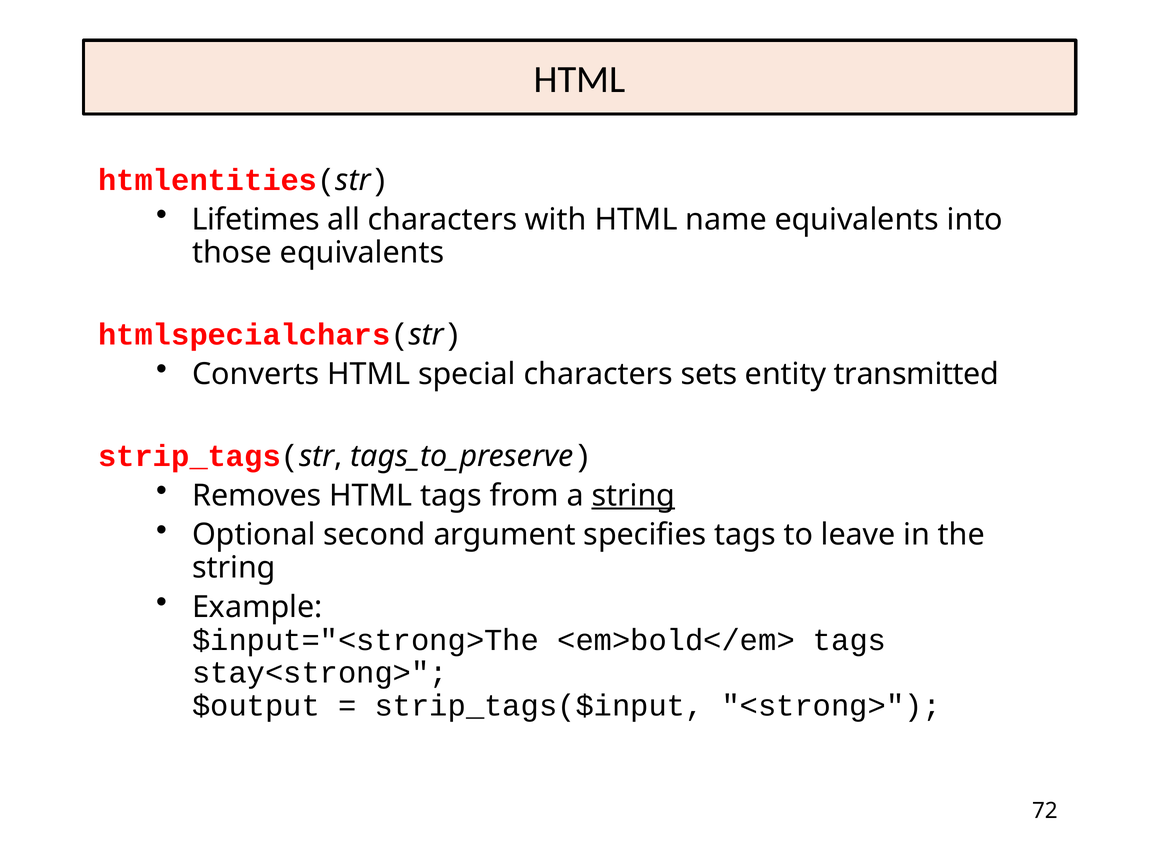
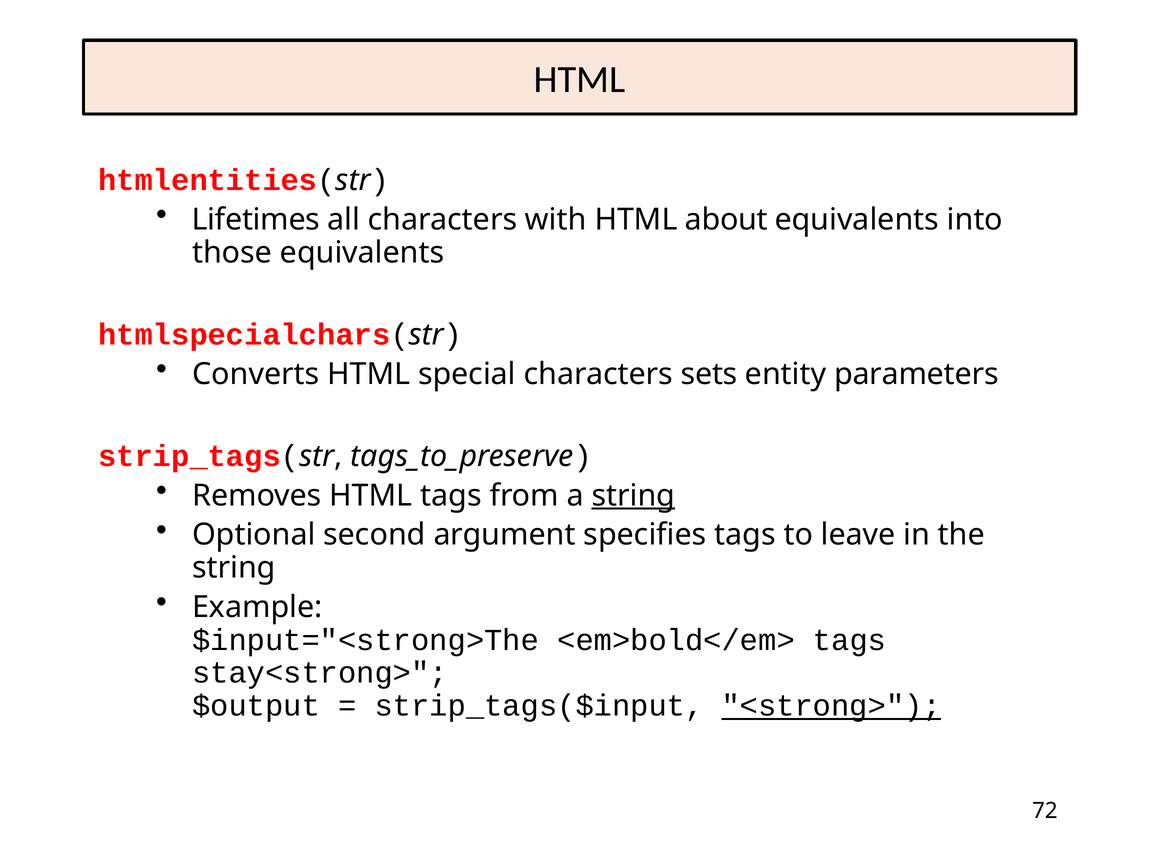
name: name -> about
transmitted: transmitted -> parameters
<strong> underline: none -> present
